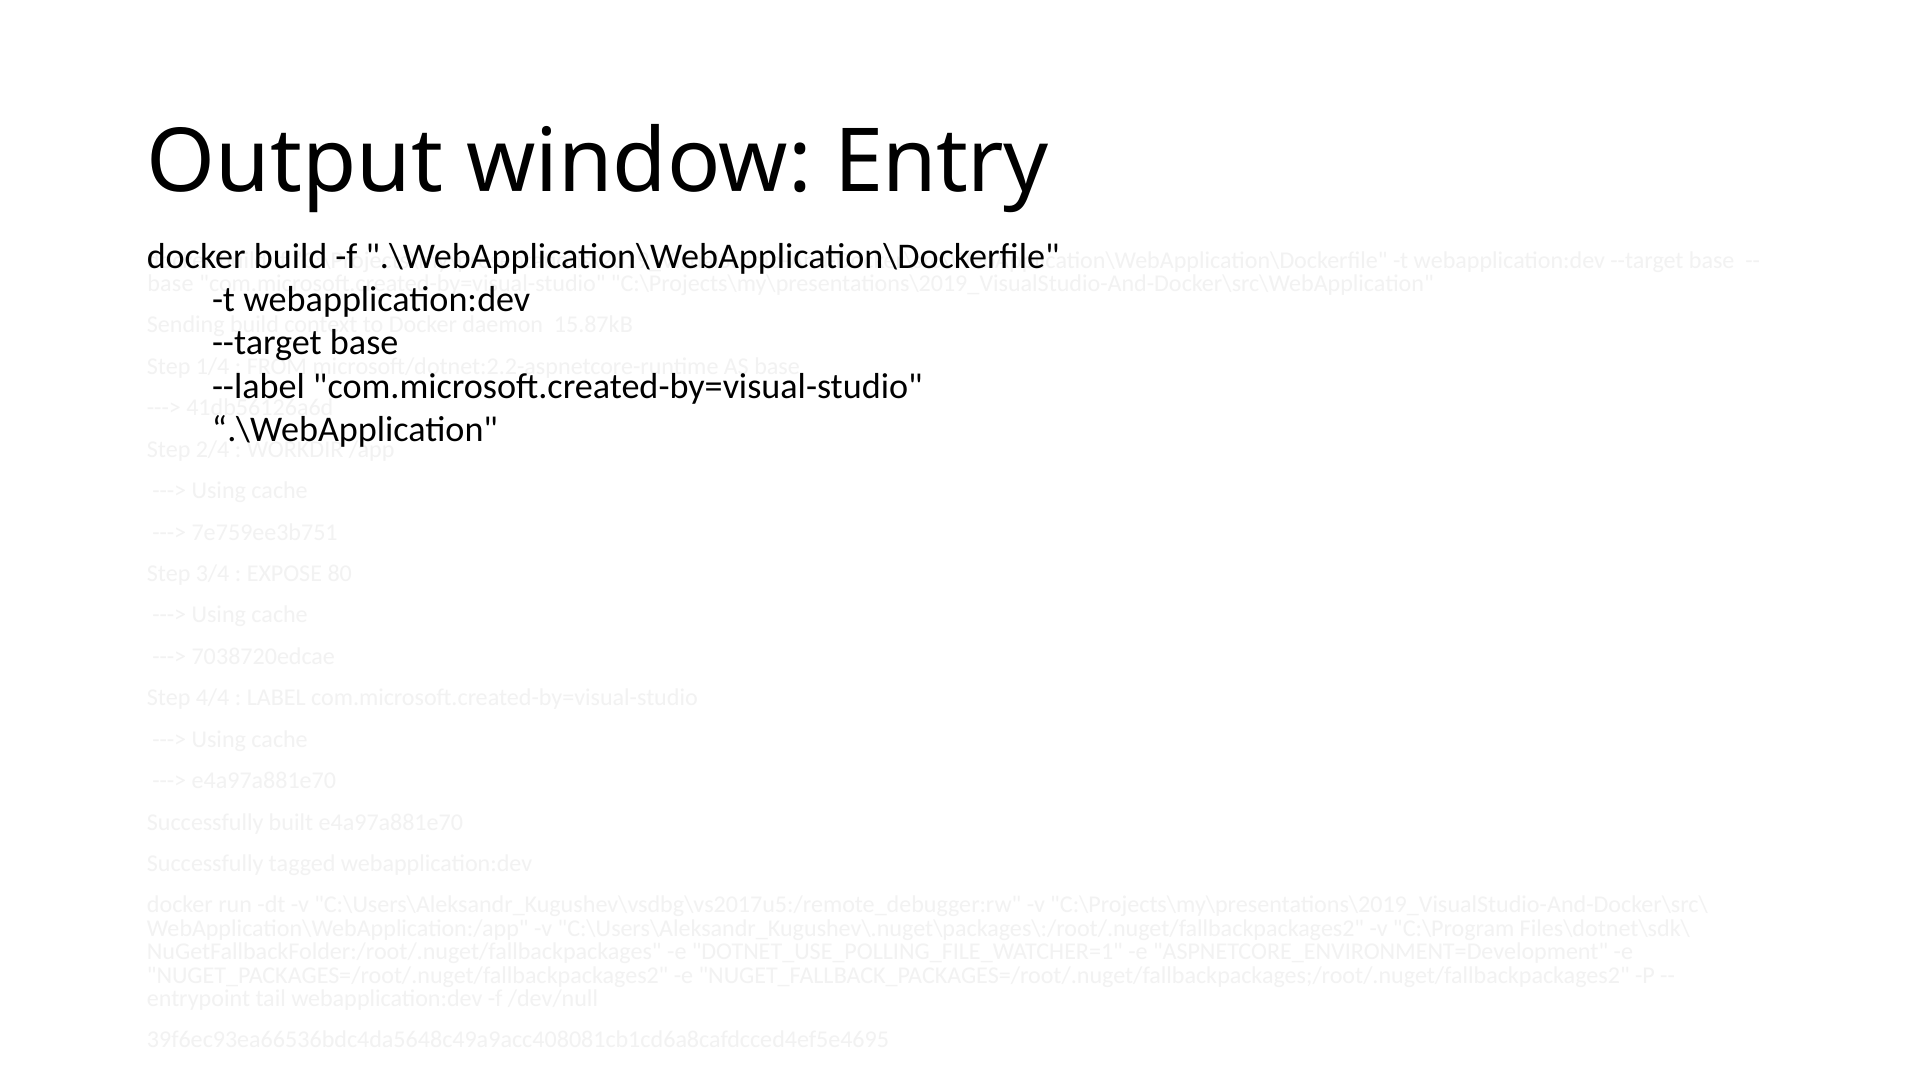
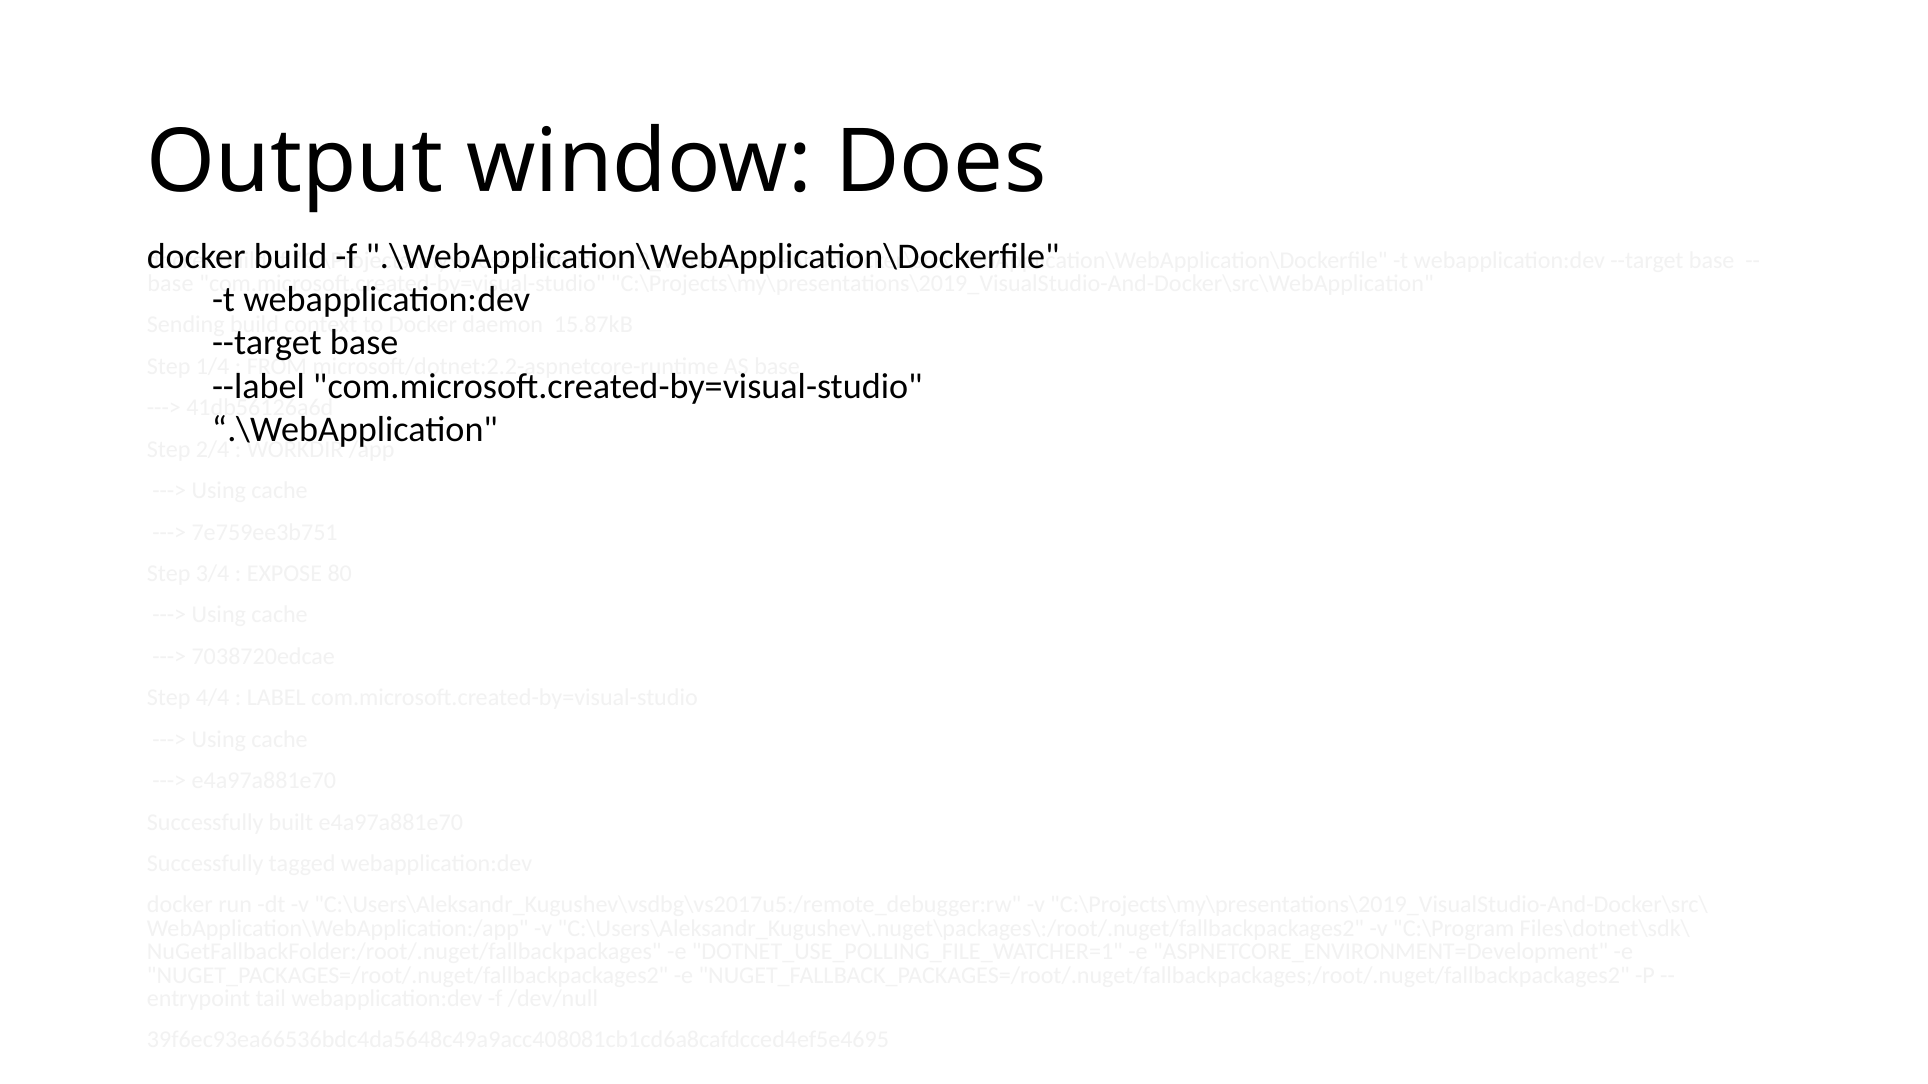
Entry: Entry -> Does
